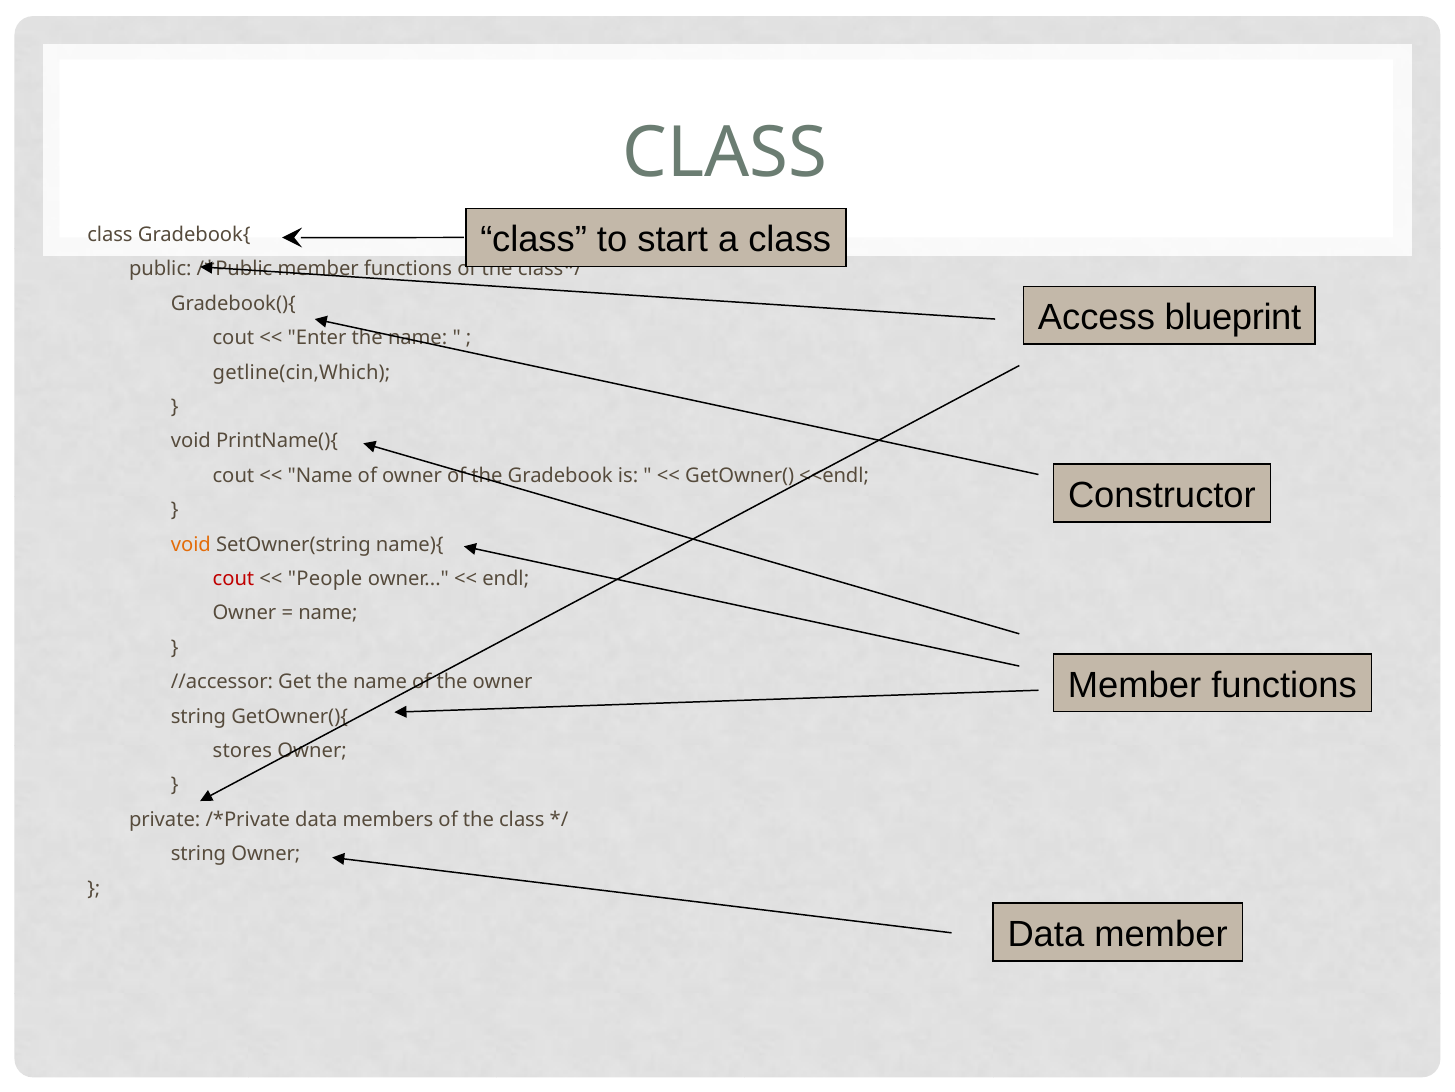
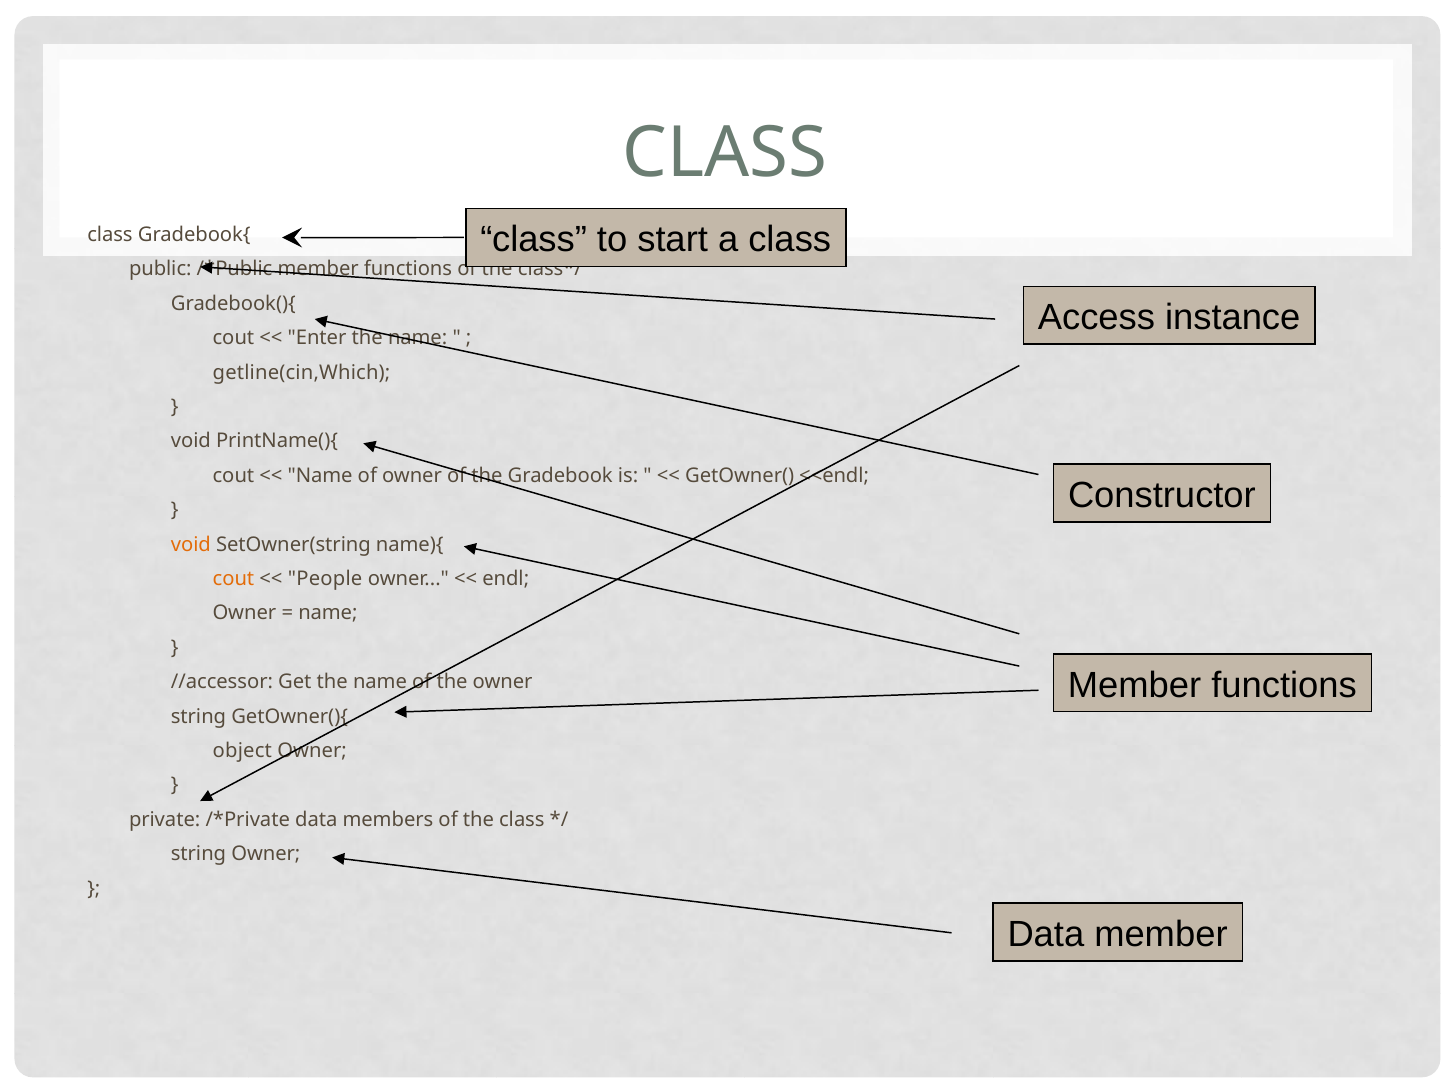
blueprint: blueprint -> instance
cout at (233, 578) colour: red -> orange
stores: stores -> object
